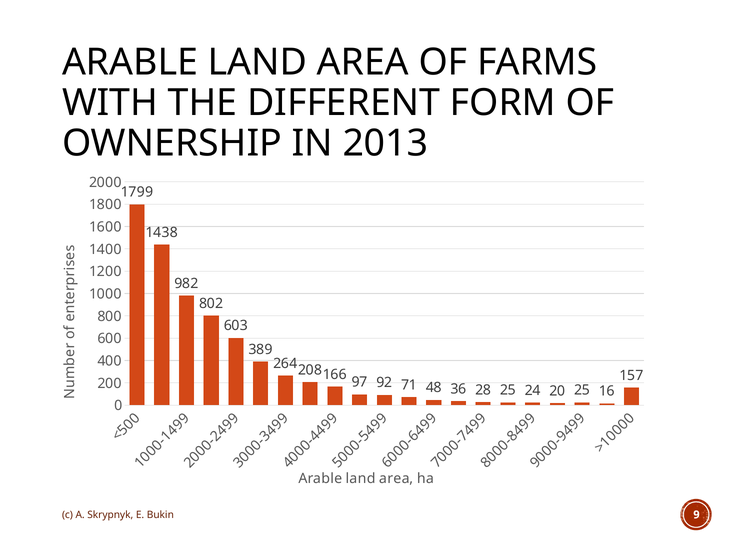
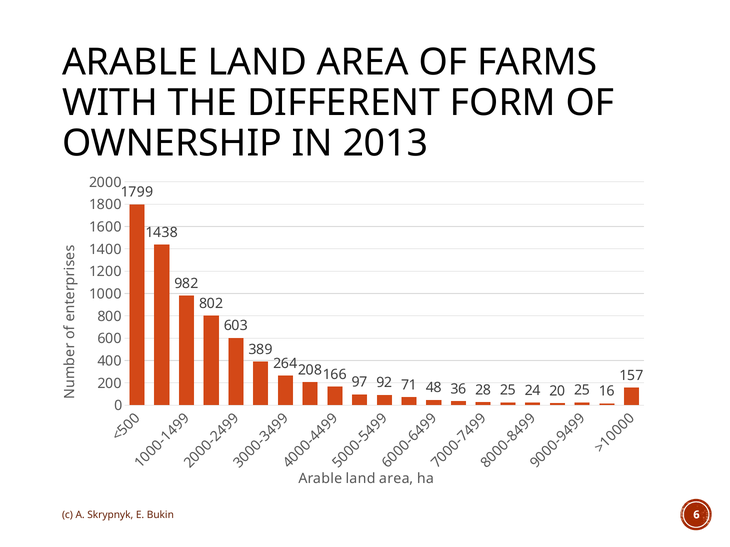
Bukin 9: 9 -> 6
